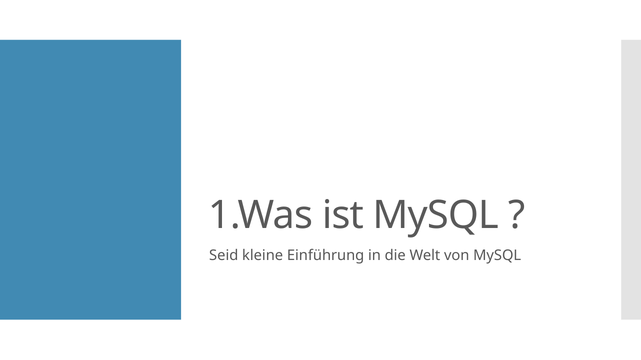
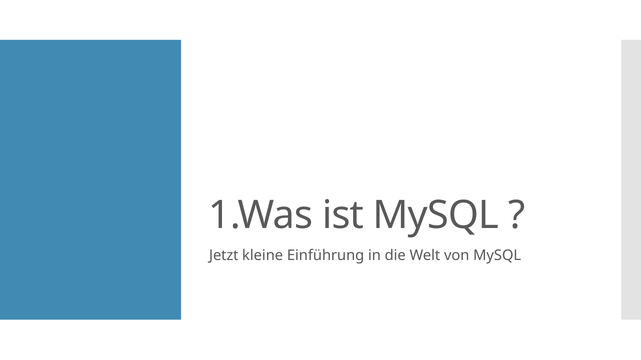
Seid: Seid -> Jetzt
